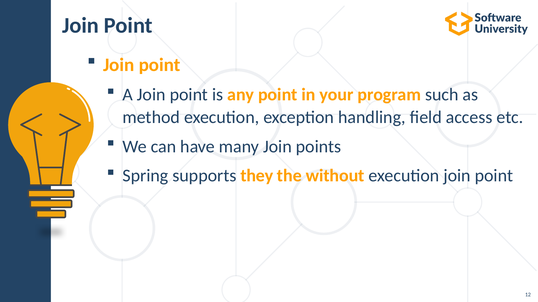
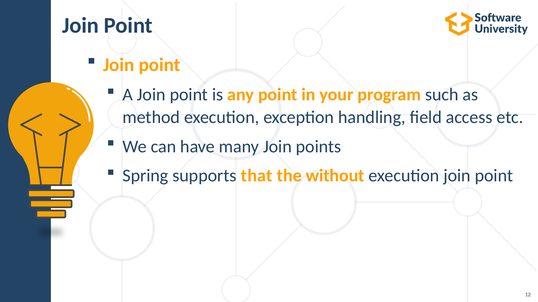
they: they -> that
